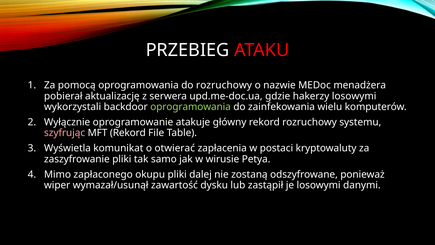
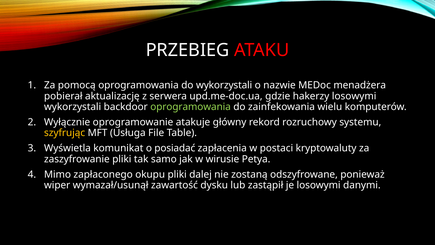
do rozruchowy: rozruchowy -> wykorzystali
szyfrując colour: pink -> yellow
MFT Rekord: Rekord -> Usługa
otwierać: otwierać -> posiadać
